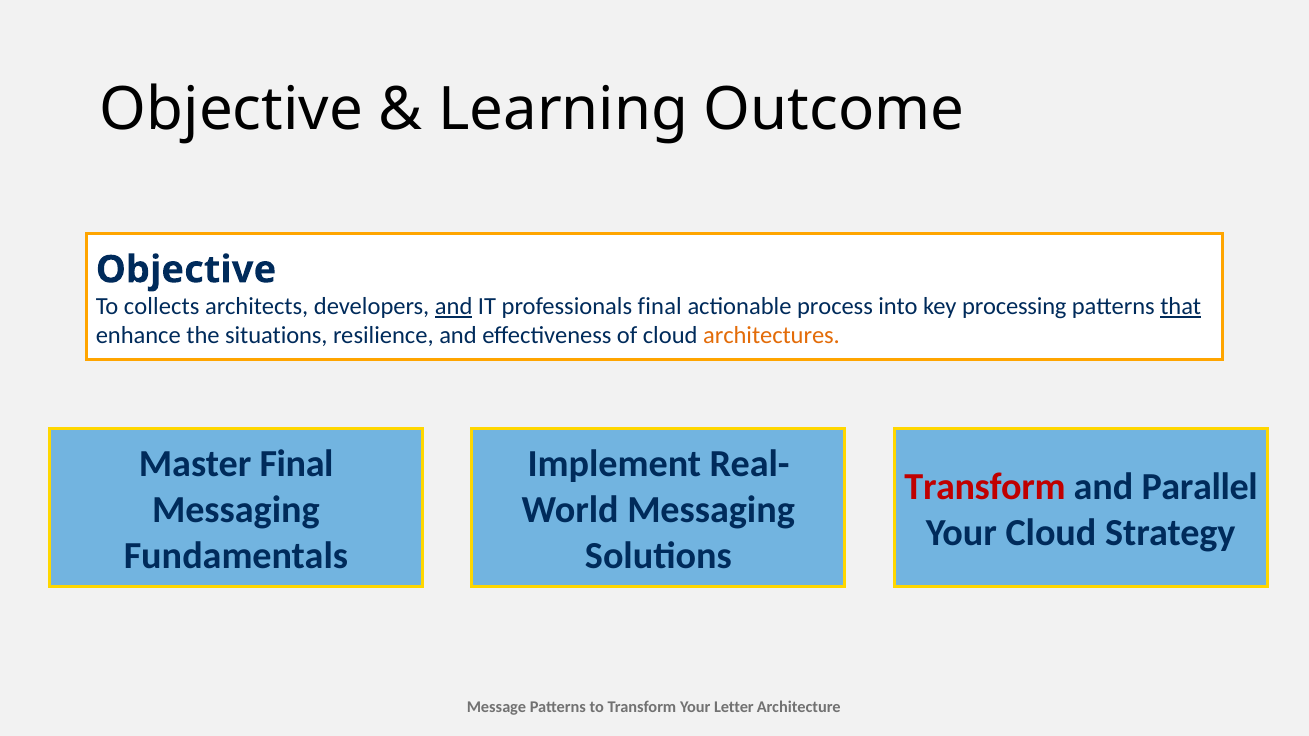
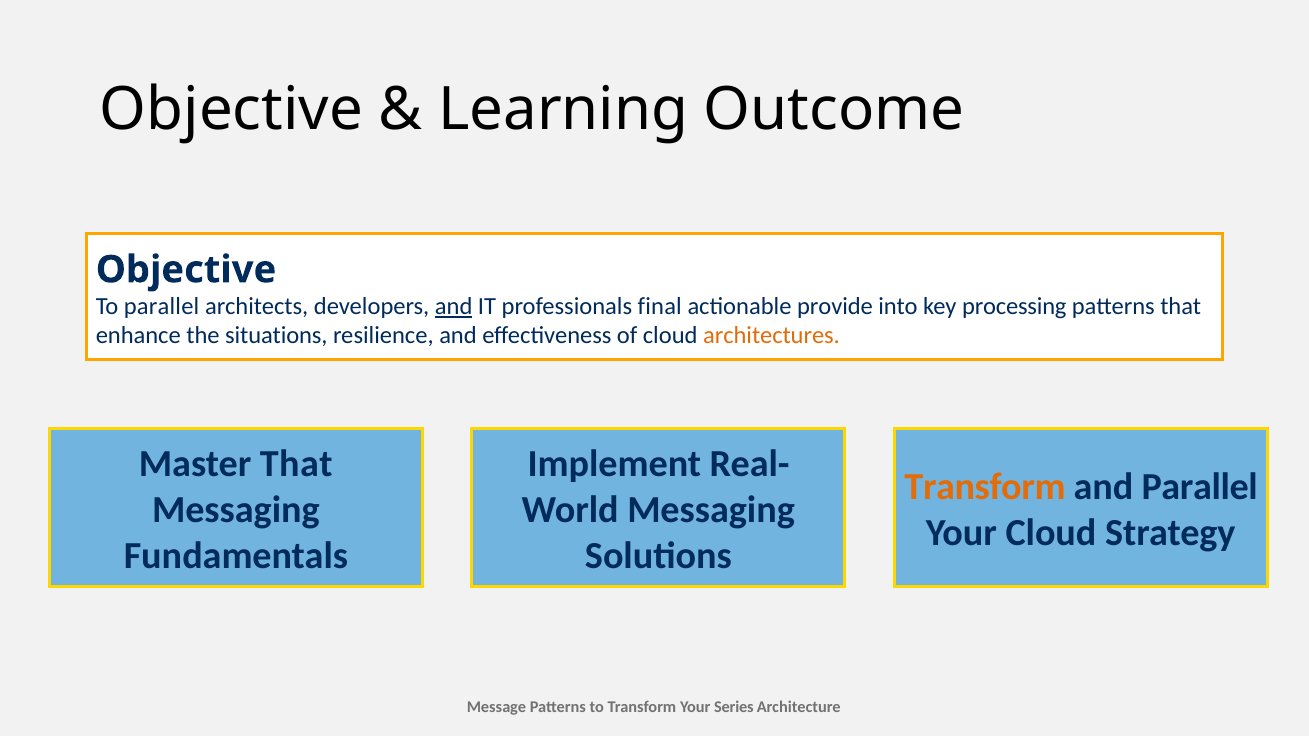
To collects: collects -> parallel
process: process -> provide
that at (1181, 307) underline: present -> none
Master Final: Final -> That
Transform at (985, 487) colour: red -> orange
Letter: Letter -> Series
